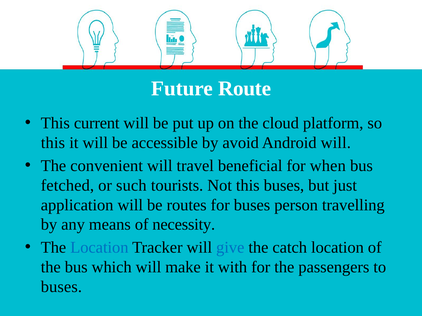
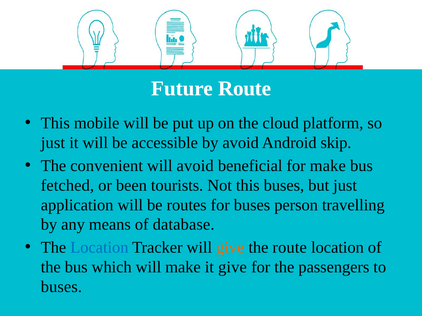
current: current -> mobile
this at (53, 143): this -> just
Android will: will -> skip
will travel: travel -> avoid
for when: when -> make
such: such -> been
necessity: necessity -> database
give at (230, 248) colour: blue -> orange
the catch: catch -> route
it with: with -> give
